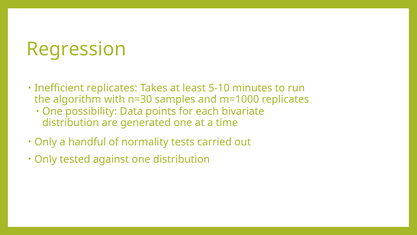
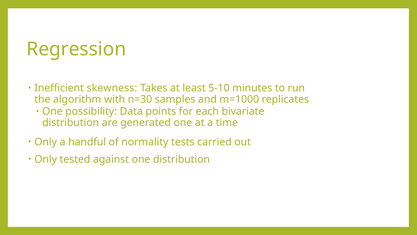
Inefficient replicates: replicates -> skewness
